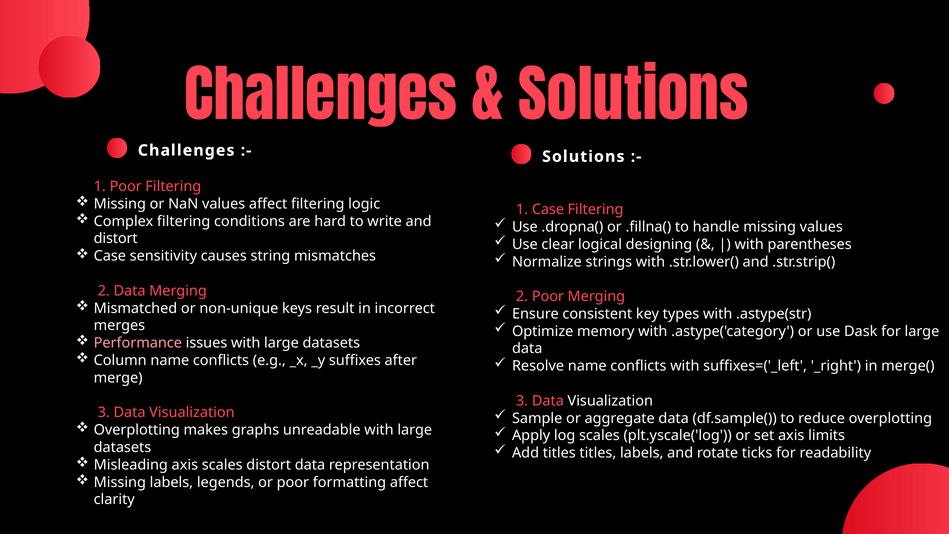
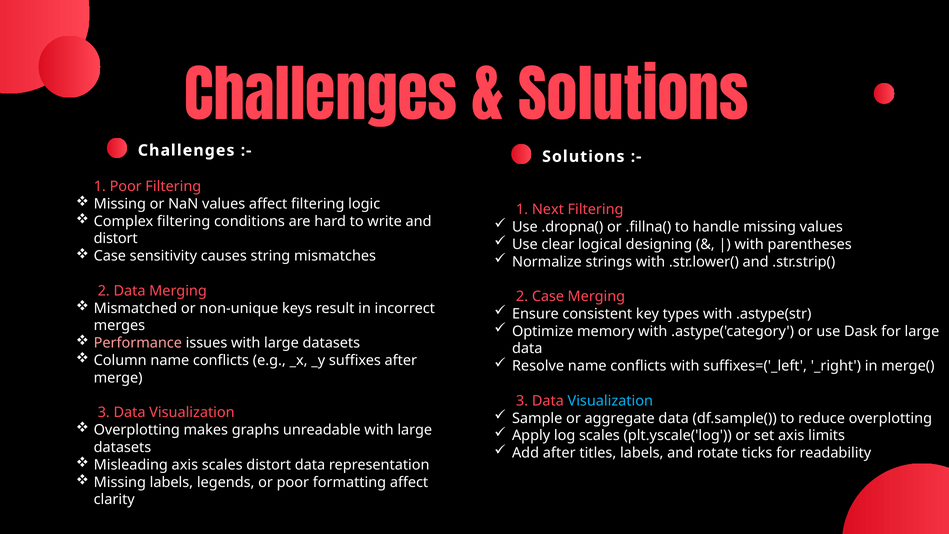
1 Case: Case -> Next
2 Poor: Poor -> Case
Visualization at (610, 401) colour: white -> light blue
Add titles: titles -> after
